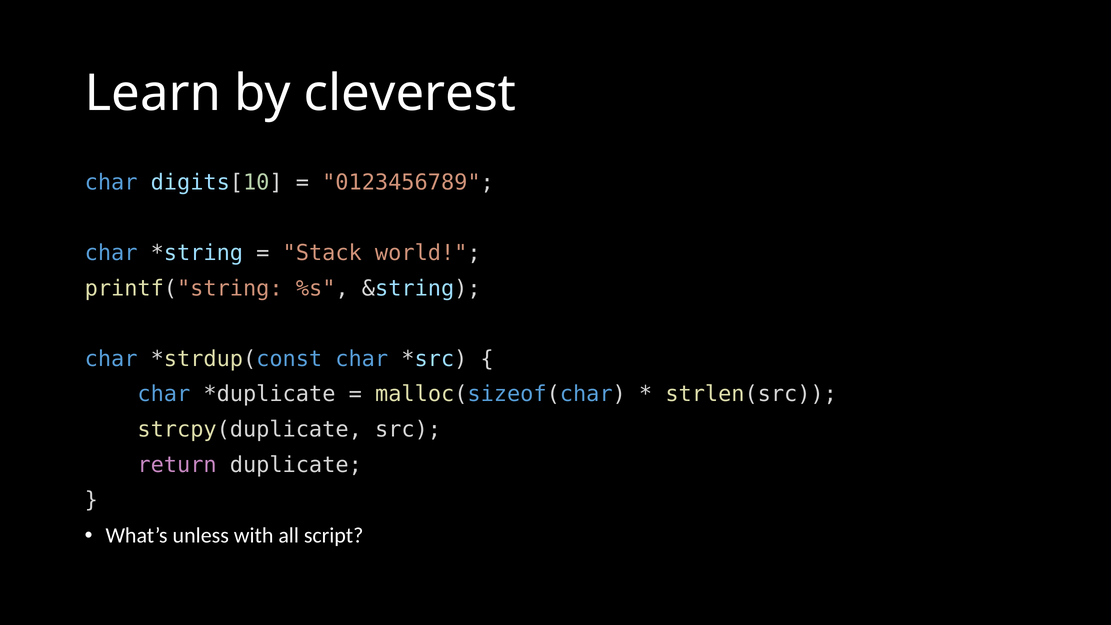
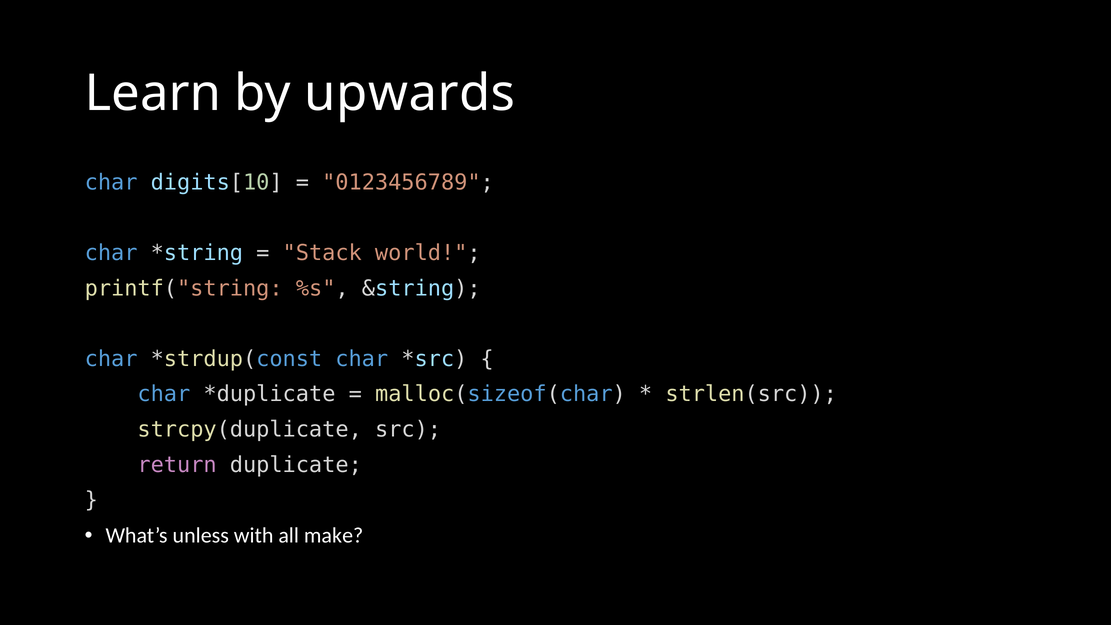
cleverest: cleverest -> upwards
script: script -> make
